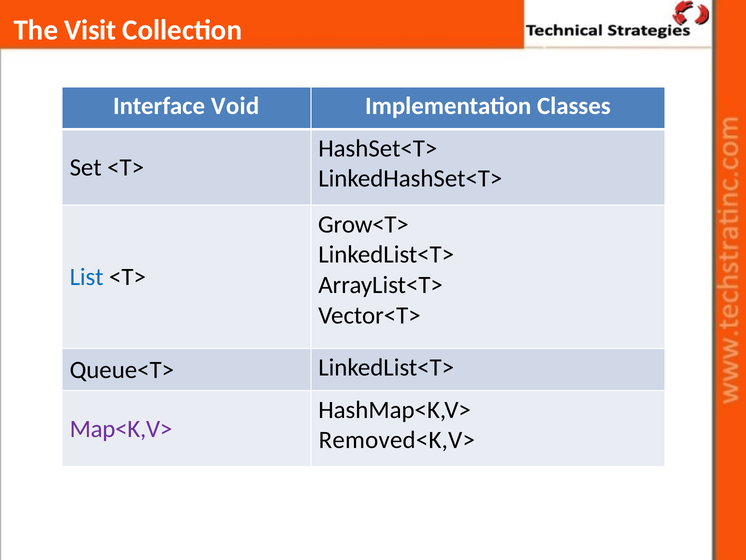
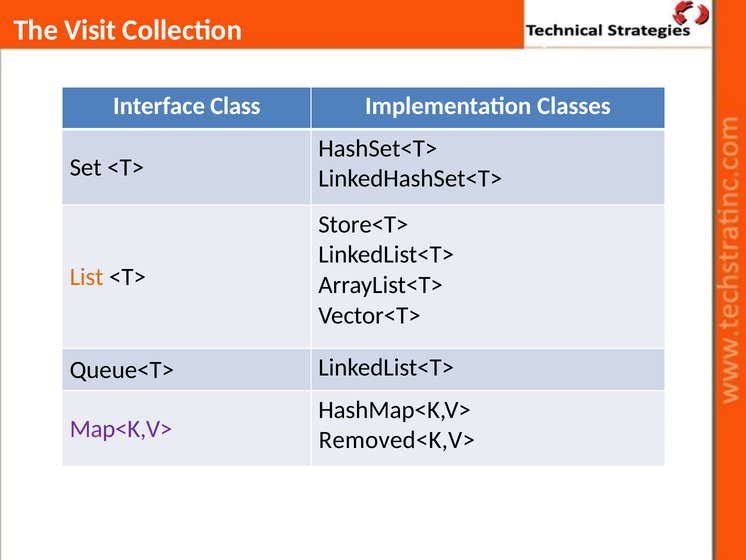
Void: Void -> Class
Grow<T>: Grow<T> -> Store<T>
List colour: blue -> orange
